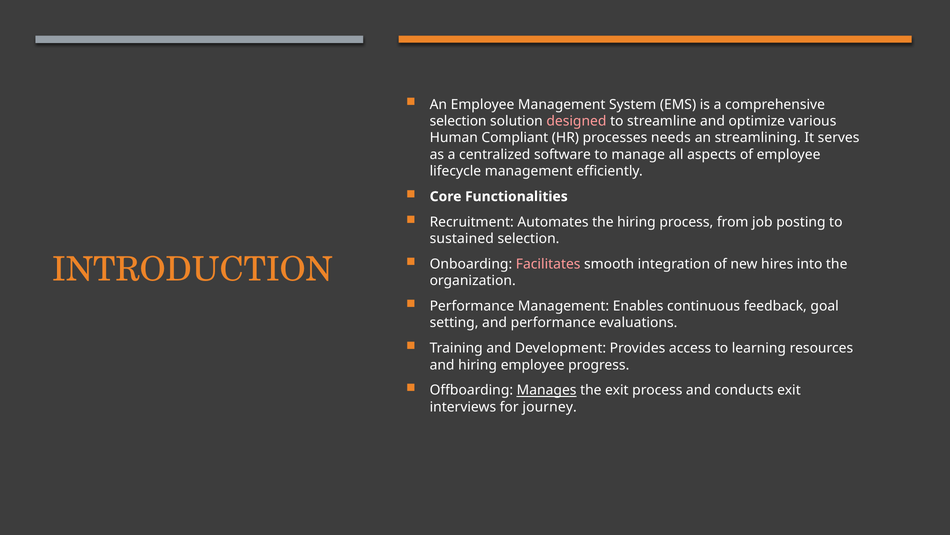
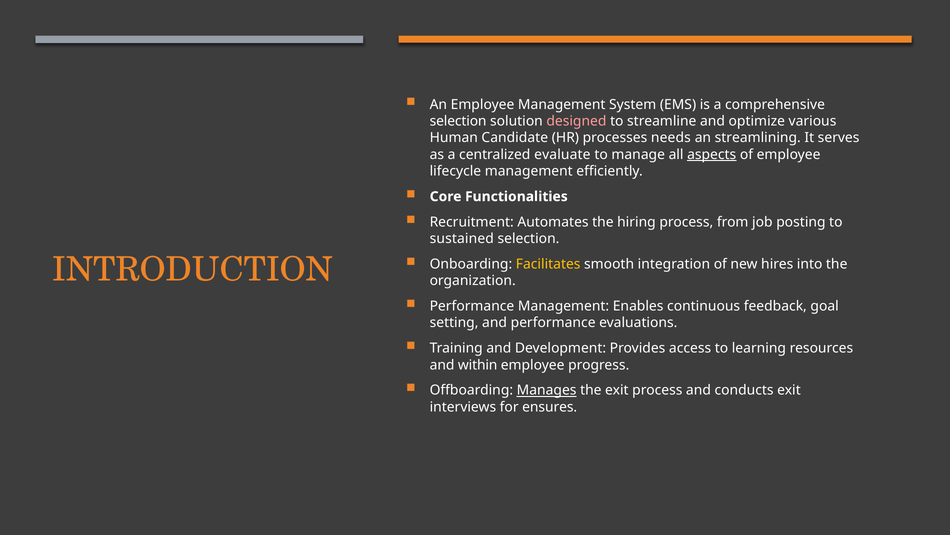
Compliant: Compliant -> Candidate
software: software -> evaluate
aspects underline: none -> present
Facilitates colour: pink -> yellow
and hiring: hiring -> within
journey: journey -> ensures
